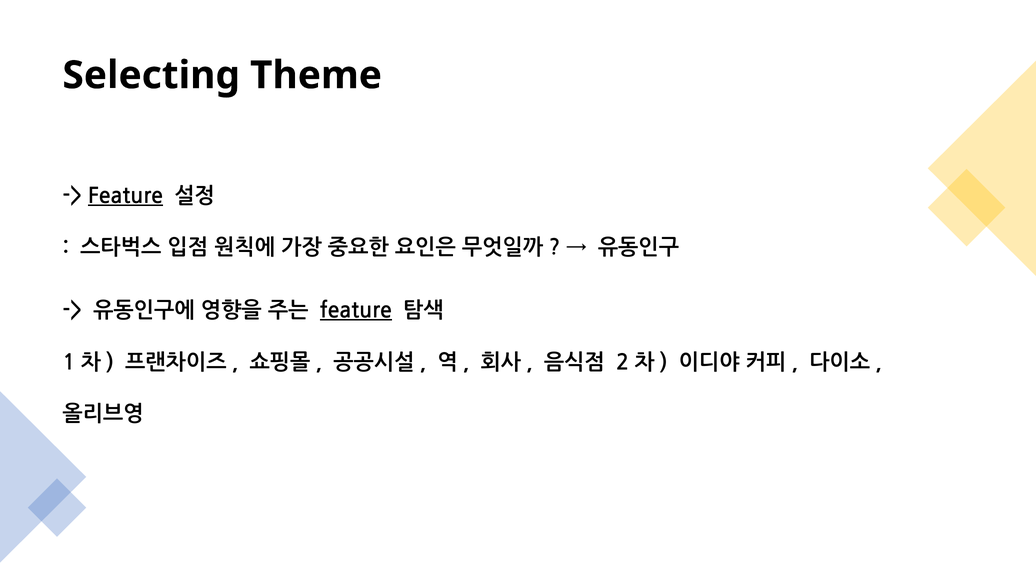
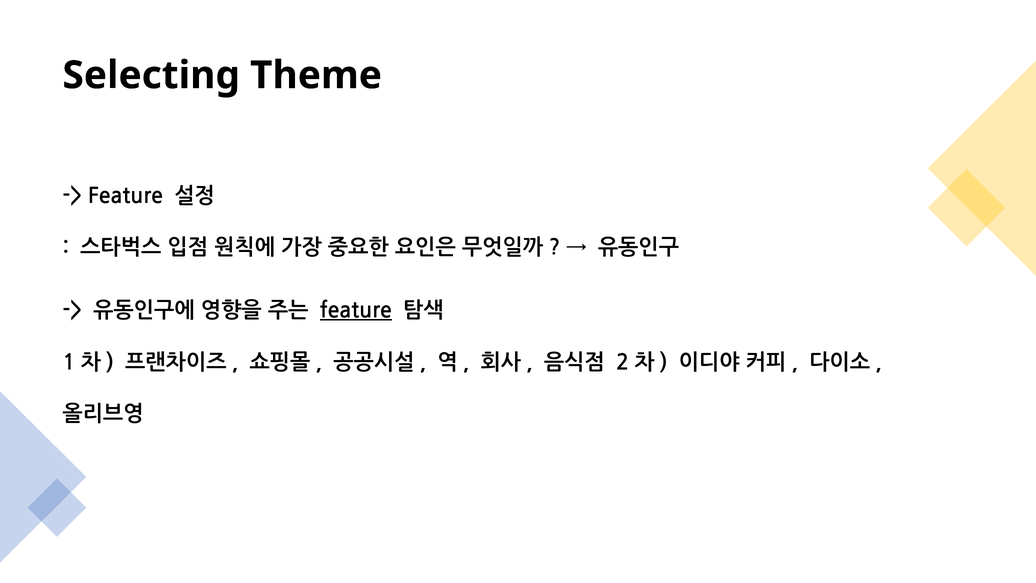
Feature at (125, 196) underline: present -> none
